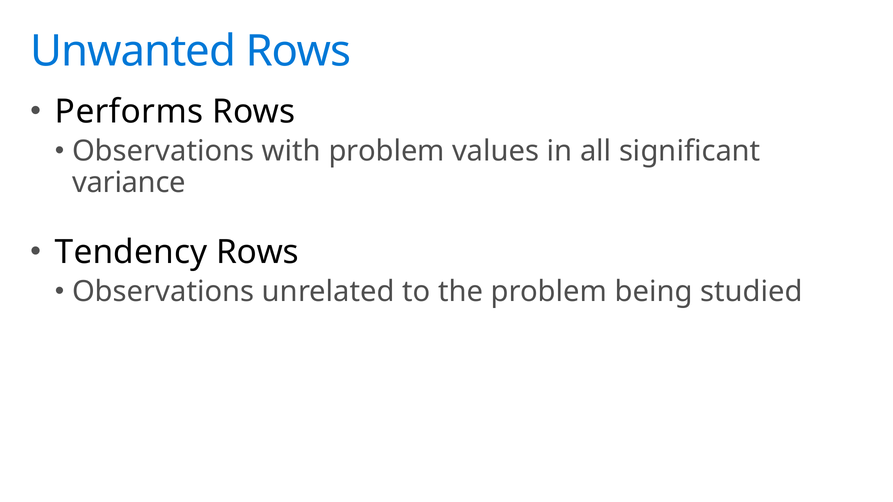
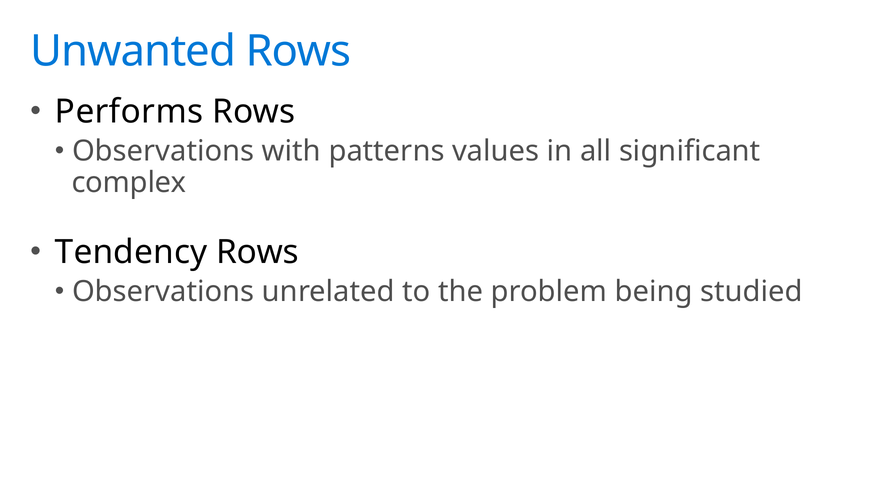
with problem: problem -> patterns
variance: variance -> complex
